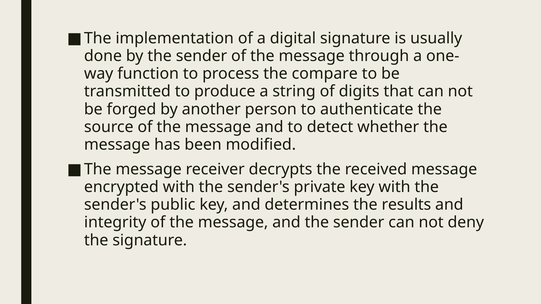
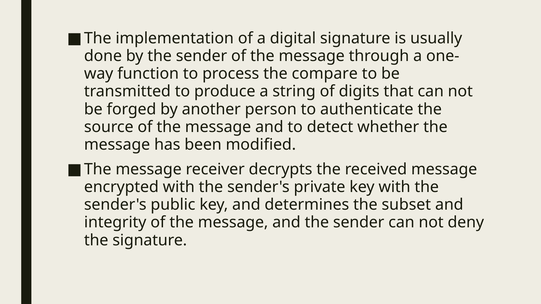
results: results -> subset
